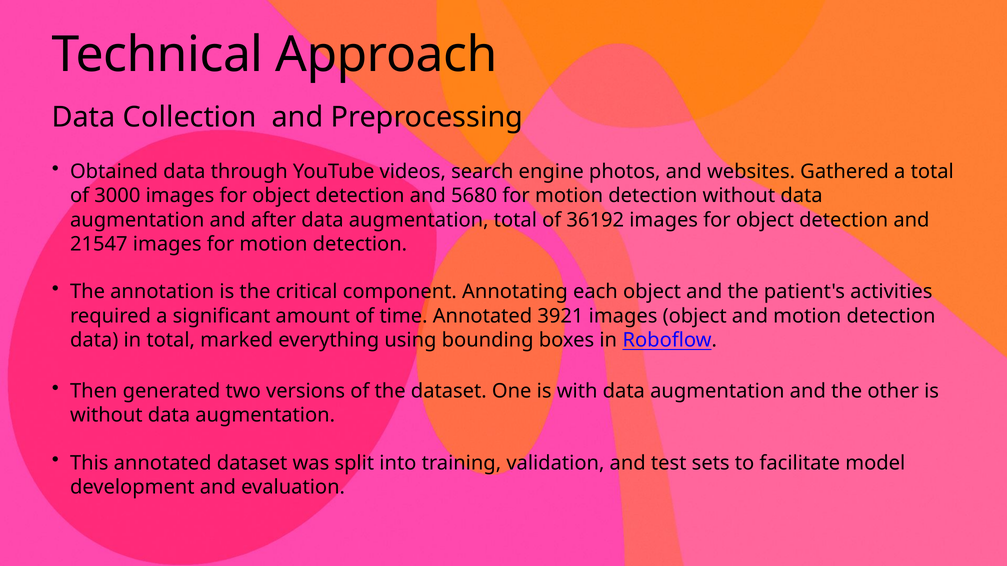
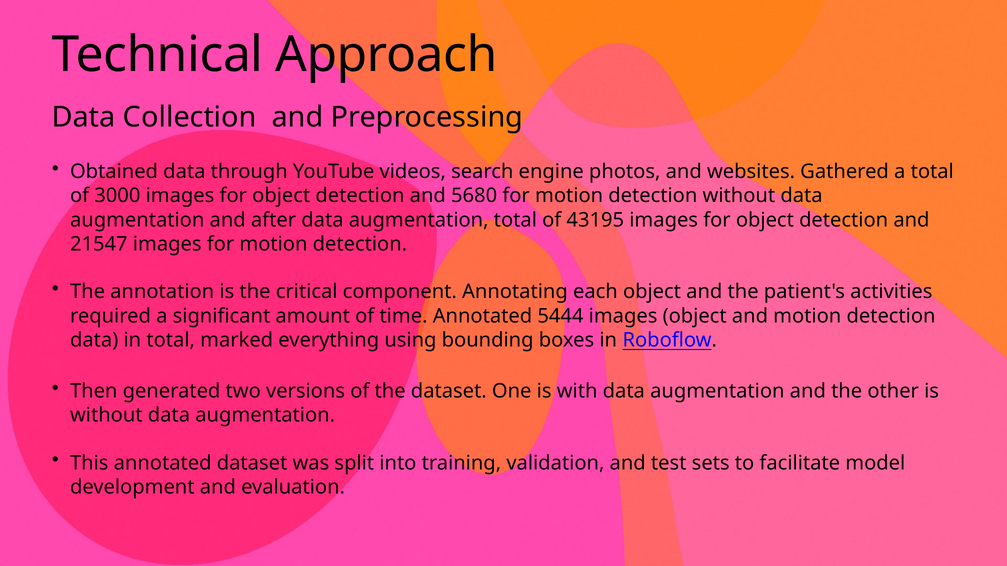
36192: 36192 -> 43195
3921: 3921 -> 5444
